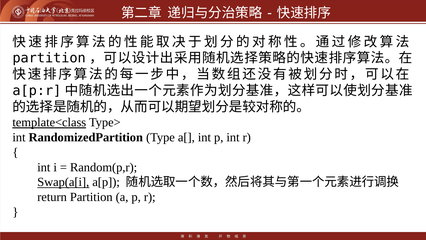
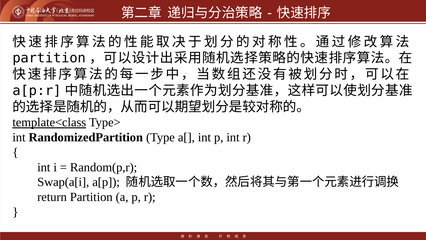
Swap(a[i underline: present -> none
